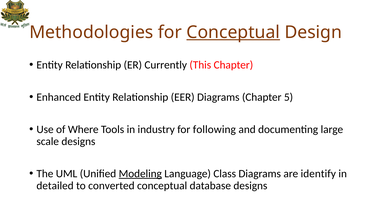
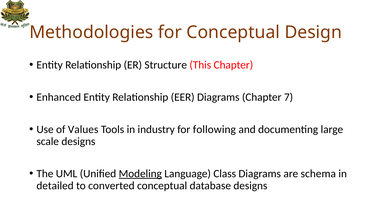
Conceptual at (233, 32) underline: present -> none
Currently: Currently -> Structure
5: 5 -> 7
Where: Where -> Values
identify: identify -> schema
